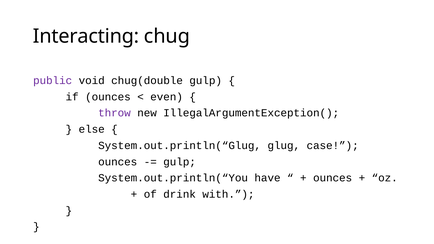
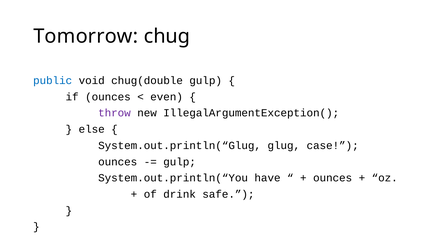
Interacting: Interacting -> Tomorrow
public colour: purple -> blue
with: with -> safe
